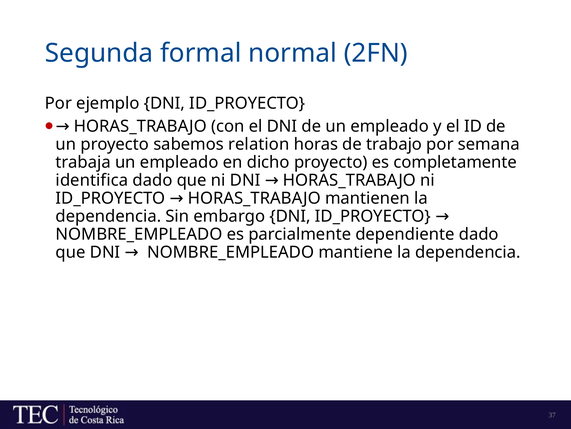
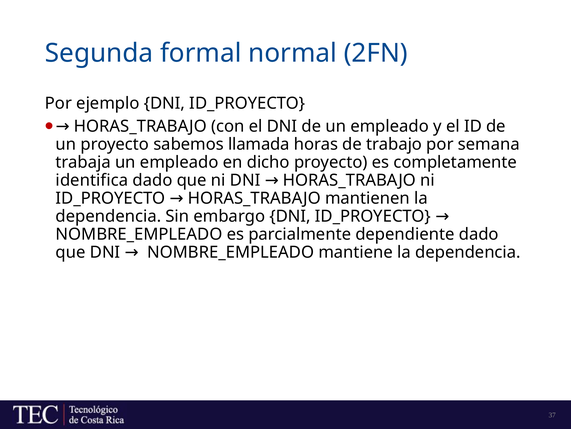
relation: relation -> llamada
